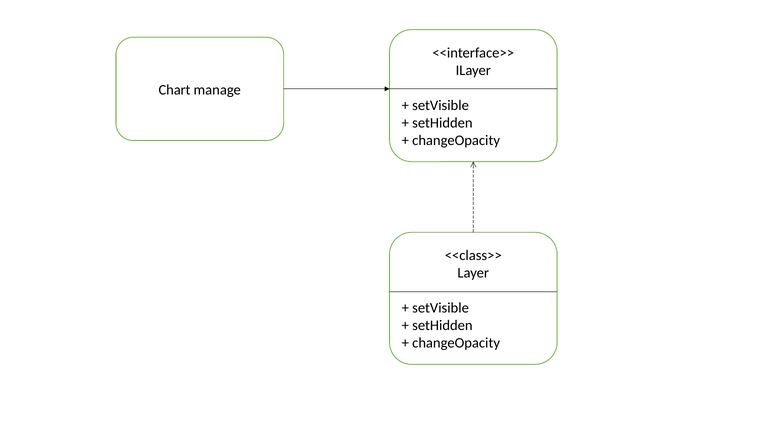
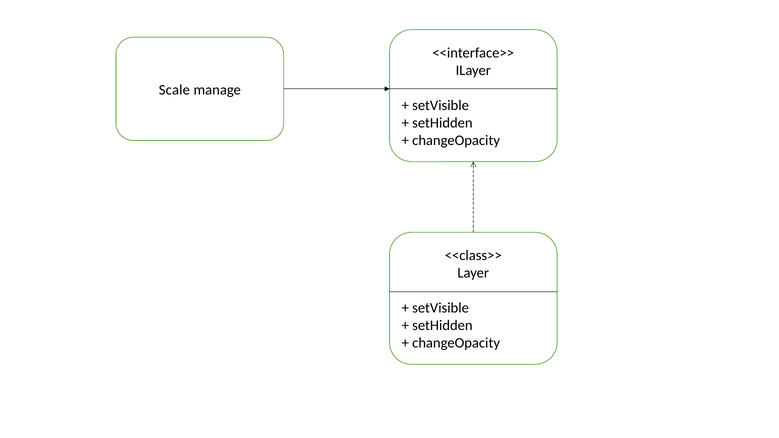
Chart: Chart -> Scale
